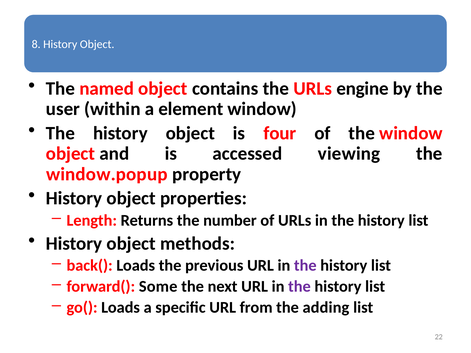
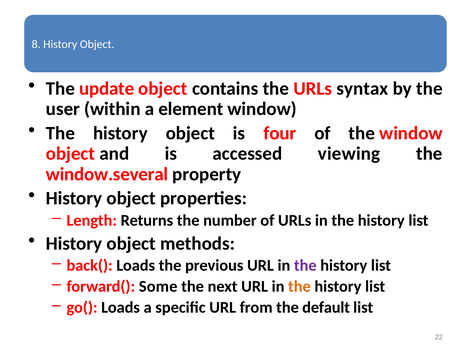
named: named -> update
engine: engine -> syntax
window.popup: window.popup -> window.several
the at (299, 287) colour: purple -> orange
adding: adding -> default
